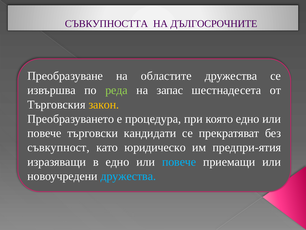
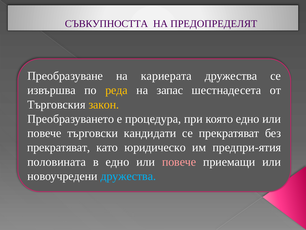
ДЪЛГОСРОЧНИТЕ: ДЪЛГОСРОЧНИТЕ -> ПРЕДОПРЕДЕЛЯТ
областите: областите -> кариерата
реда colour: light green -> yellow
съвкупност at (58, 147): съвкупност -> прекратяват
изразяващи: изразяващи -> половината
повече at (179, 161) colour: light blue -> pink
